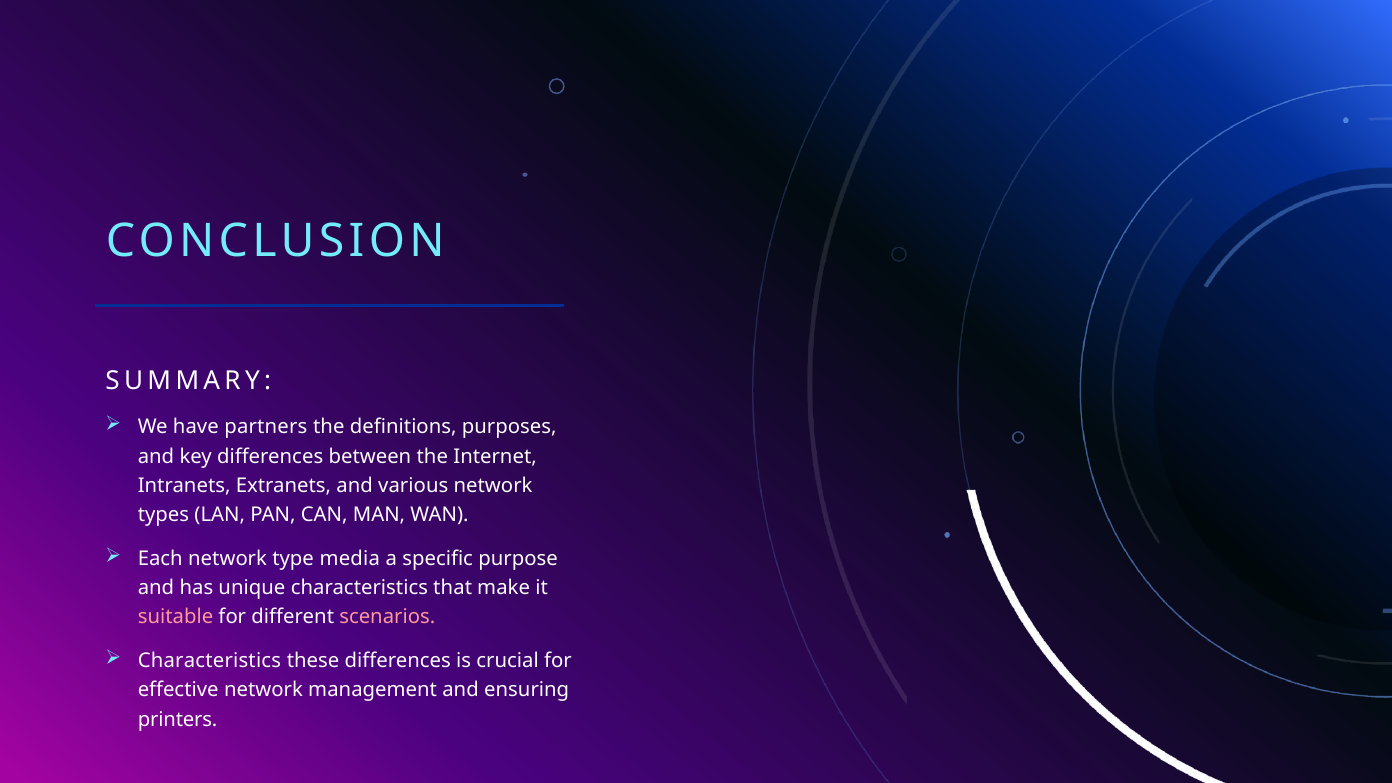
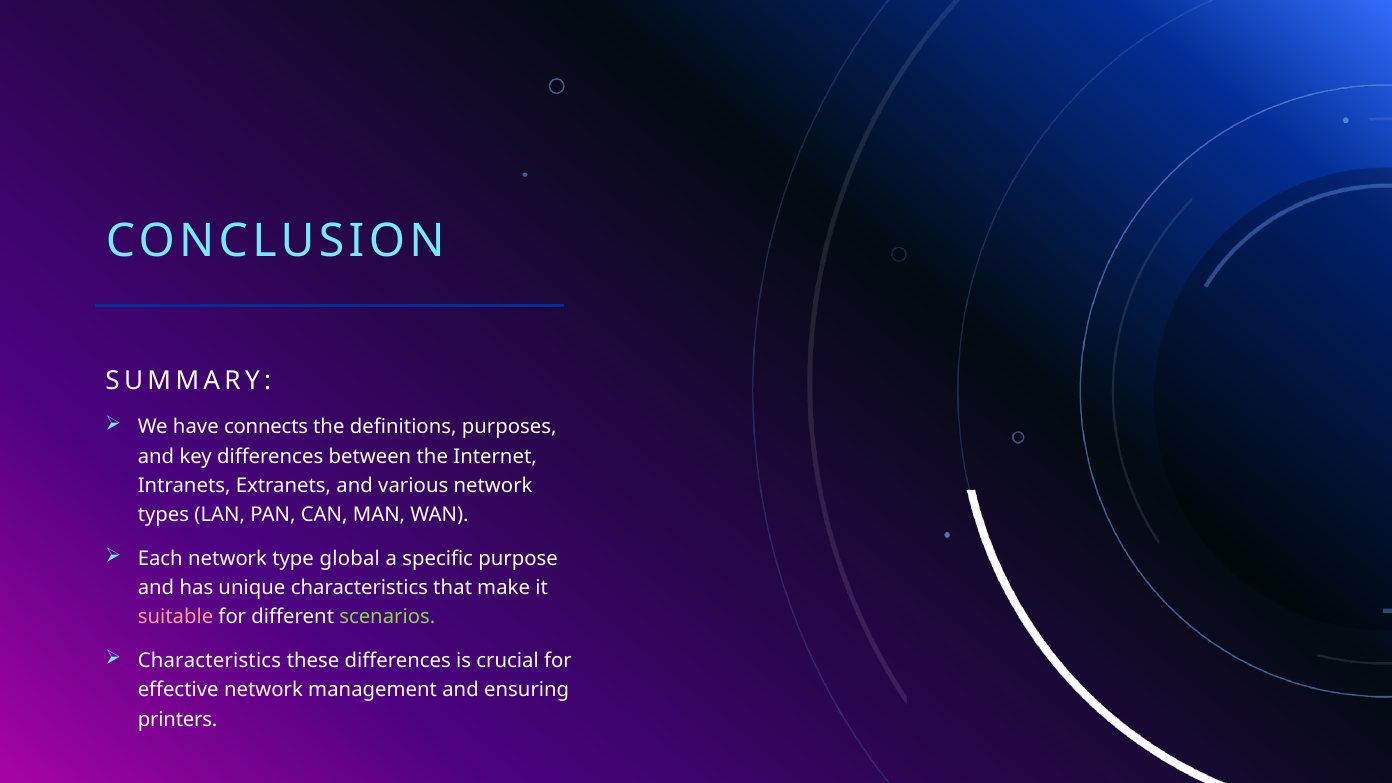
partners: partners -> connects
media: media -> global
scenarios colour: pink -> light green
